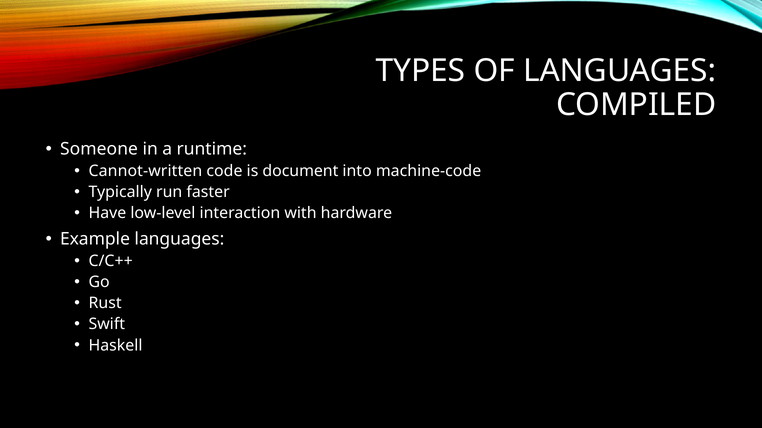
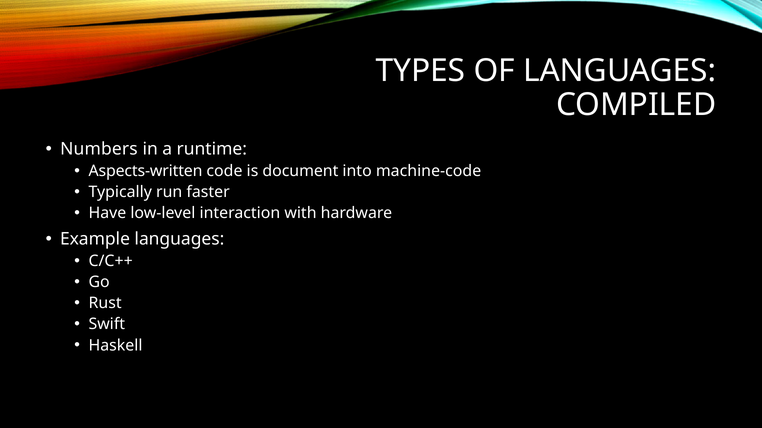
Someone: Someone -> Numbers
Cannot-written: Cannot-written -> Aspects-written
